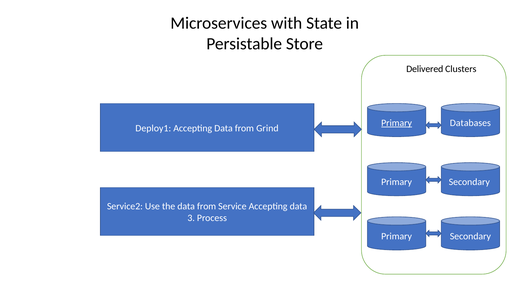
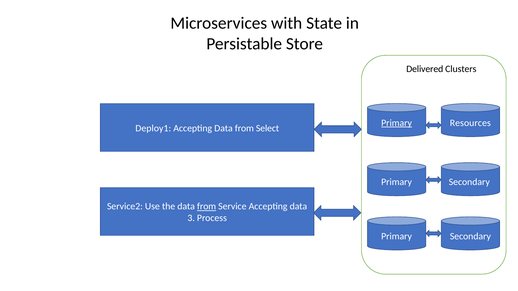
Databases: Databases -> Resources
Grind: Grind -> Select
from at (207, 207) underline: none -> present
